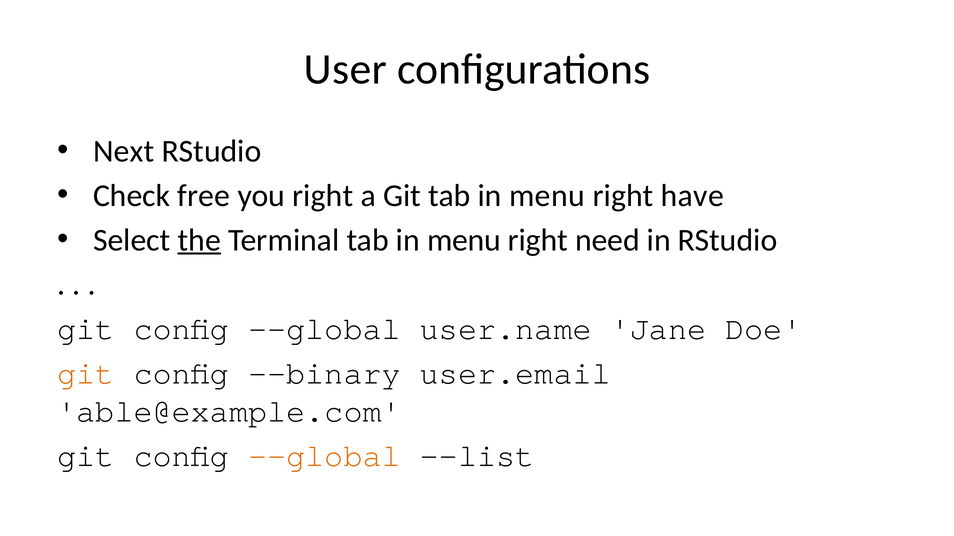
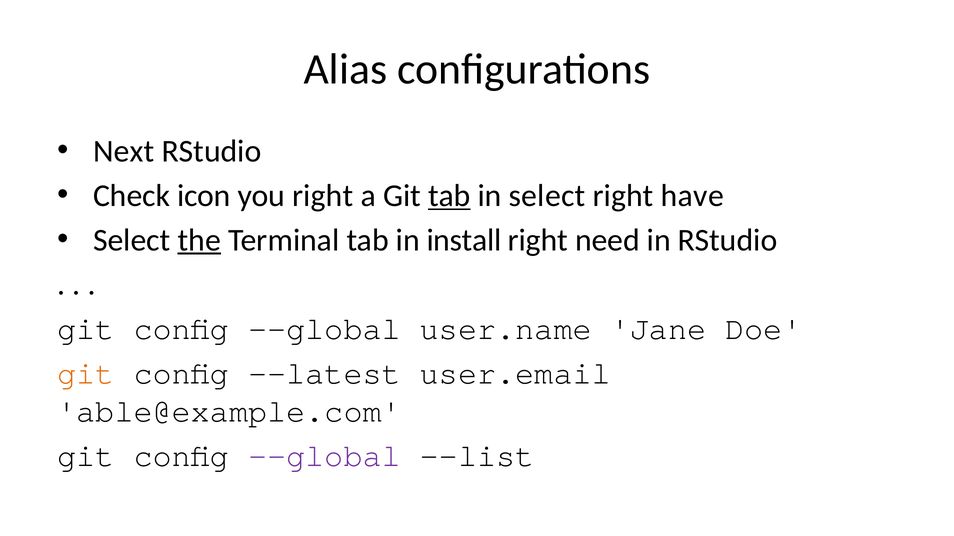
User: User -> Alias
free: free -> icon
tab at (449, 196) underline: none -> present
menu at (547, 196): menu -> select
Terminal tab in menu: menu -> install
--binary: --binary -> --latest
--global at (324, 457) colour: orange -> purple
